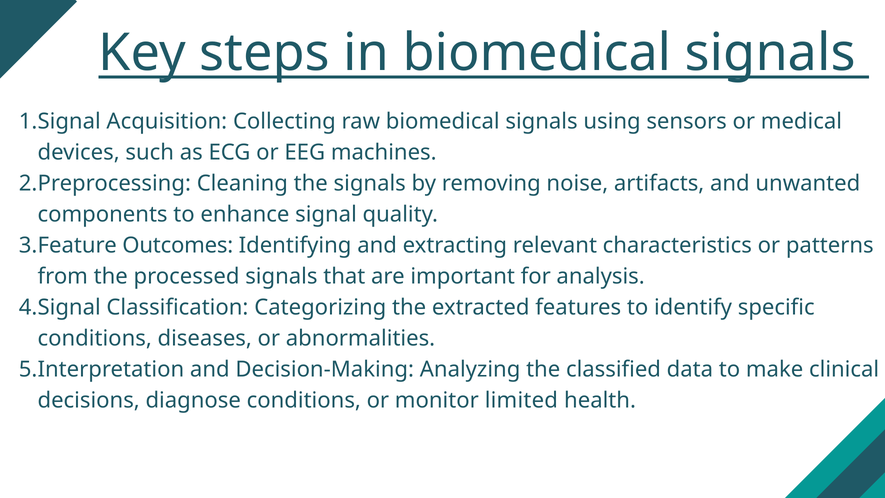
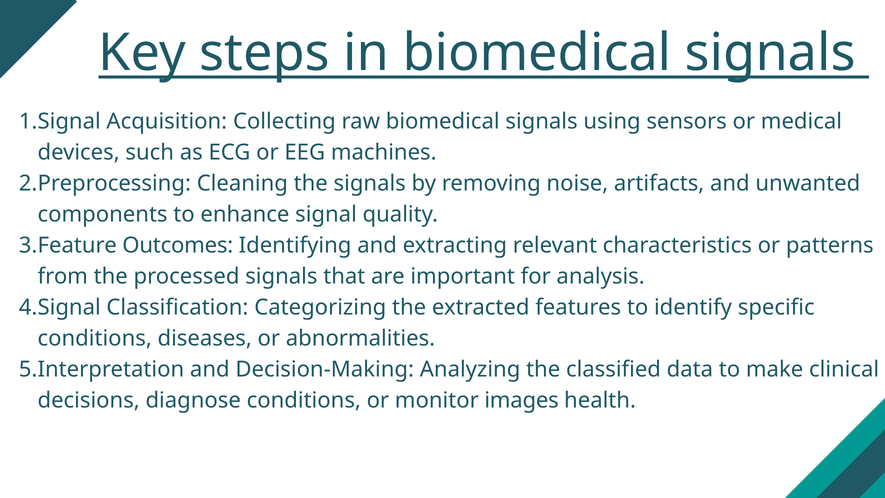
limited: limited -> images
